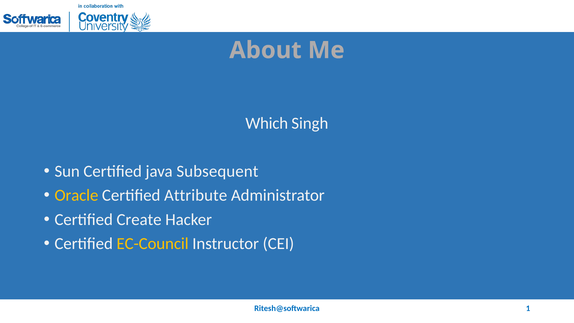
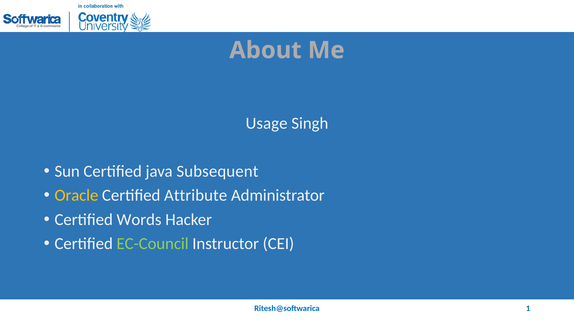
Which: Which -> Usage
Create: Create -> Words
EC-Council colour: yellow -> light green
